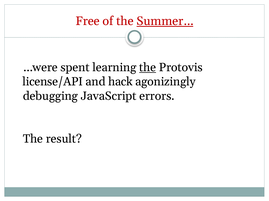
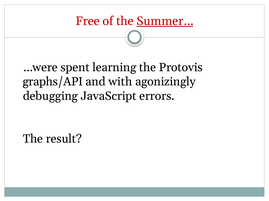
the at (148, 68) underline: present -> none
license/API: license/API -> graphs/API
hack: hack -> with
